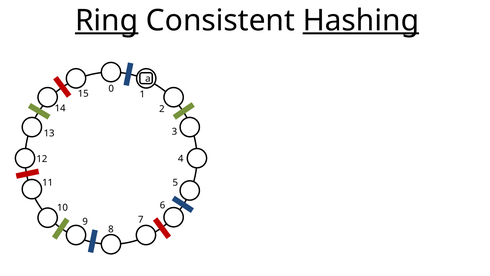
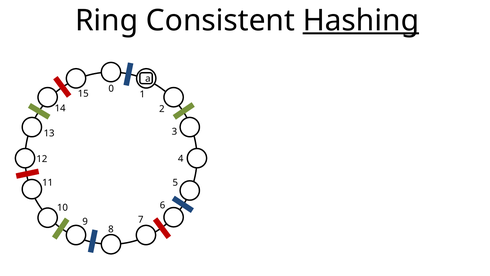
Ring underline: present -> none
